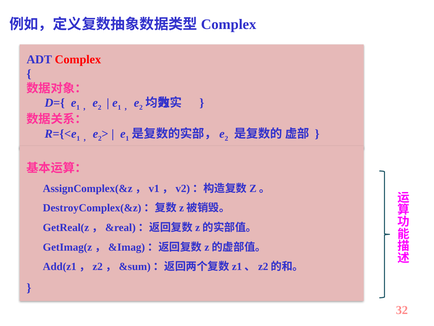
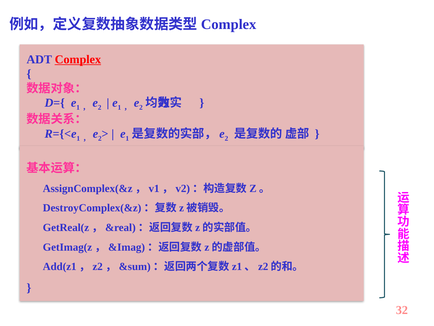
Complex underline: none -> present
